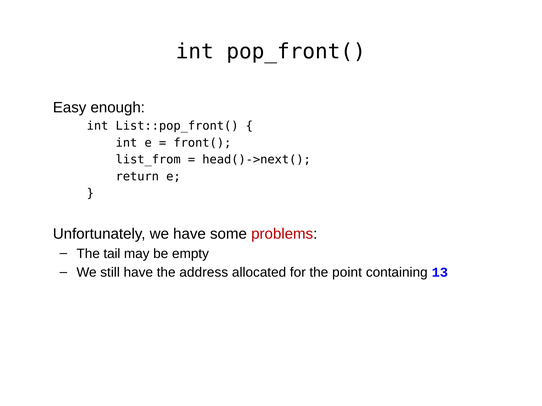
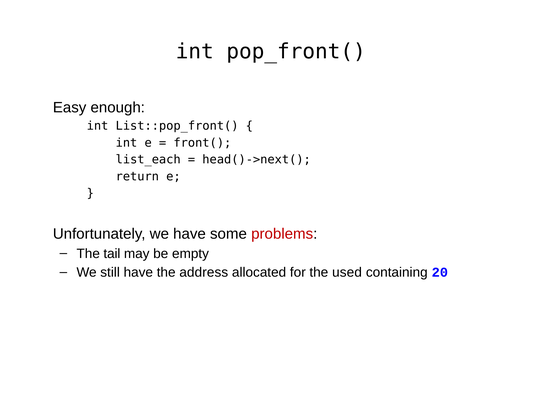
list_from: list_from -> list_each
point: point -> used
13: 13 -> 20
